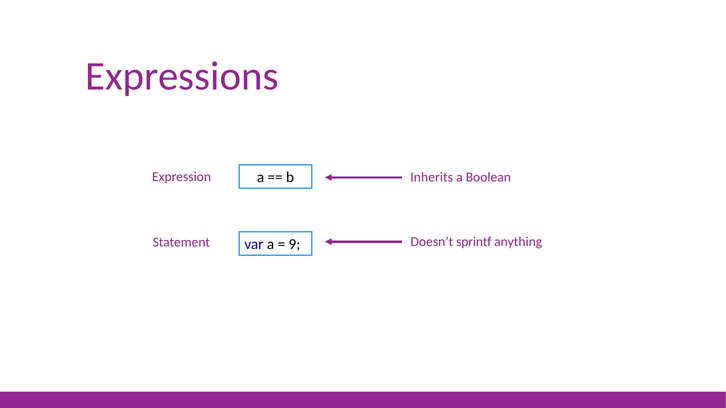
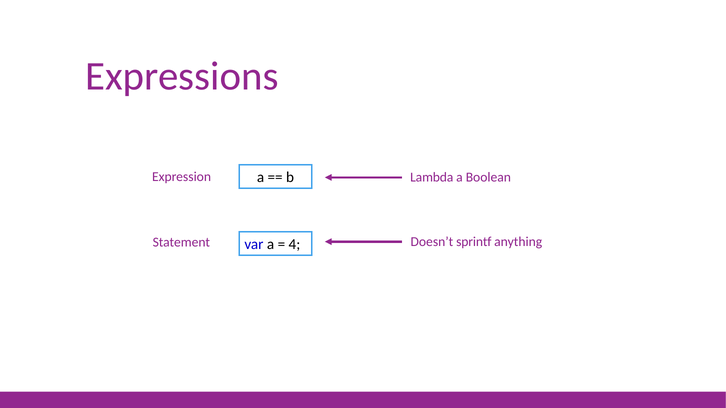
Inherits: Inherits -> Lambda
9: 9 -> 4
